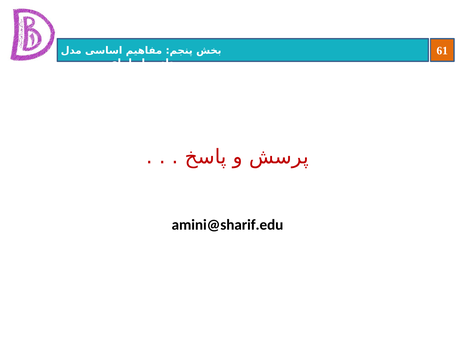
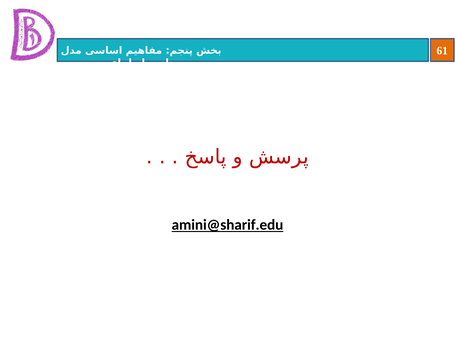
amini@sharif.edu underline: none -> present
